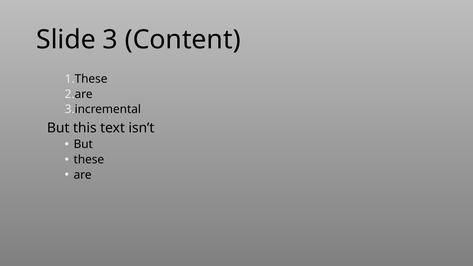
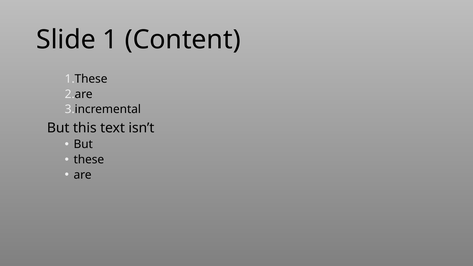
3: 3 -> 1
